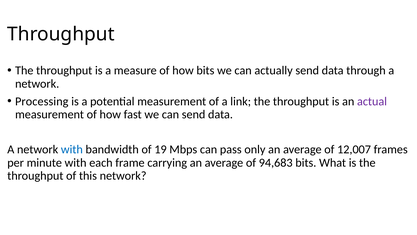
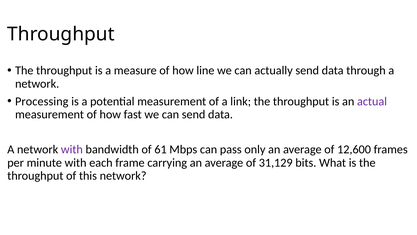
how bits: bits -> line
with at (72, 149) colour: blue -> purple
19: 19 -> 61
12,007: 12,007 -> 12,600
94,683: 94,683 -> 31,129
